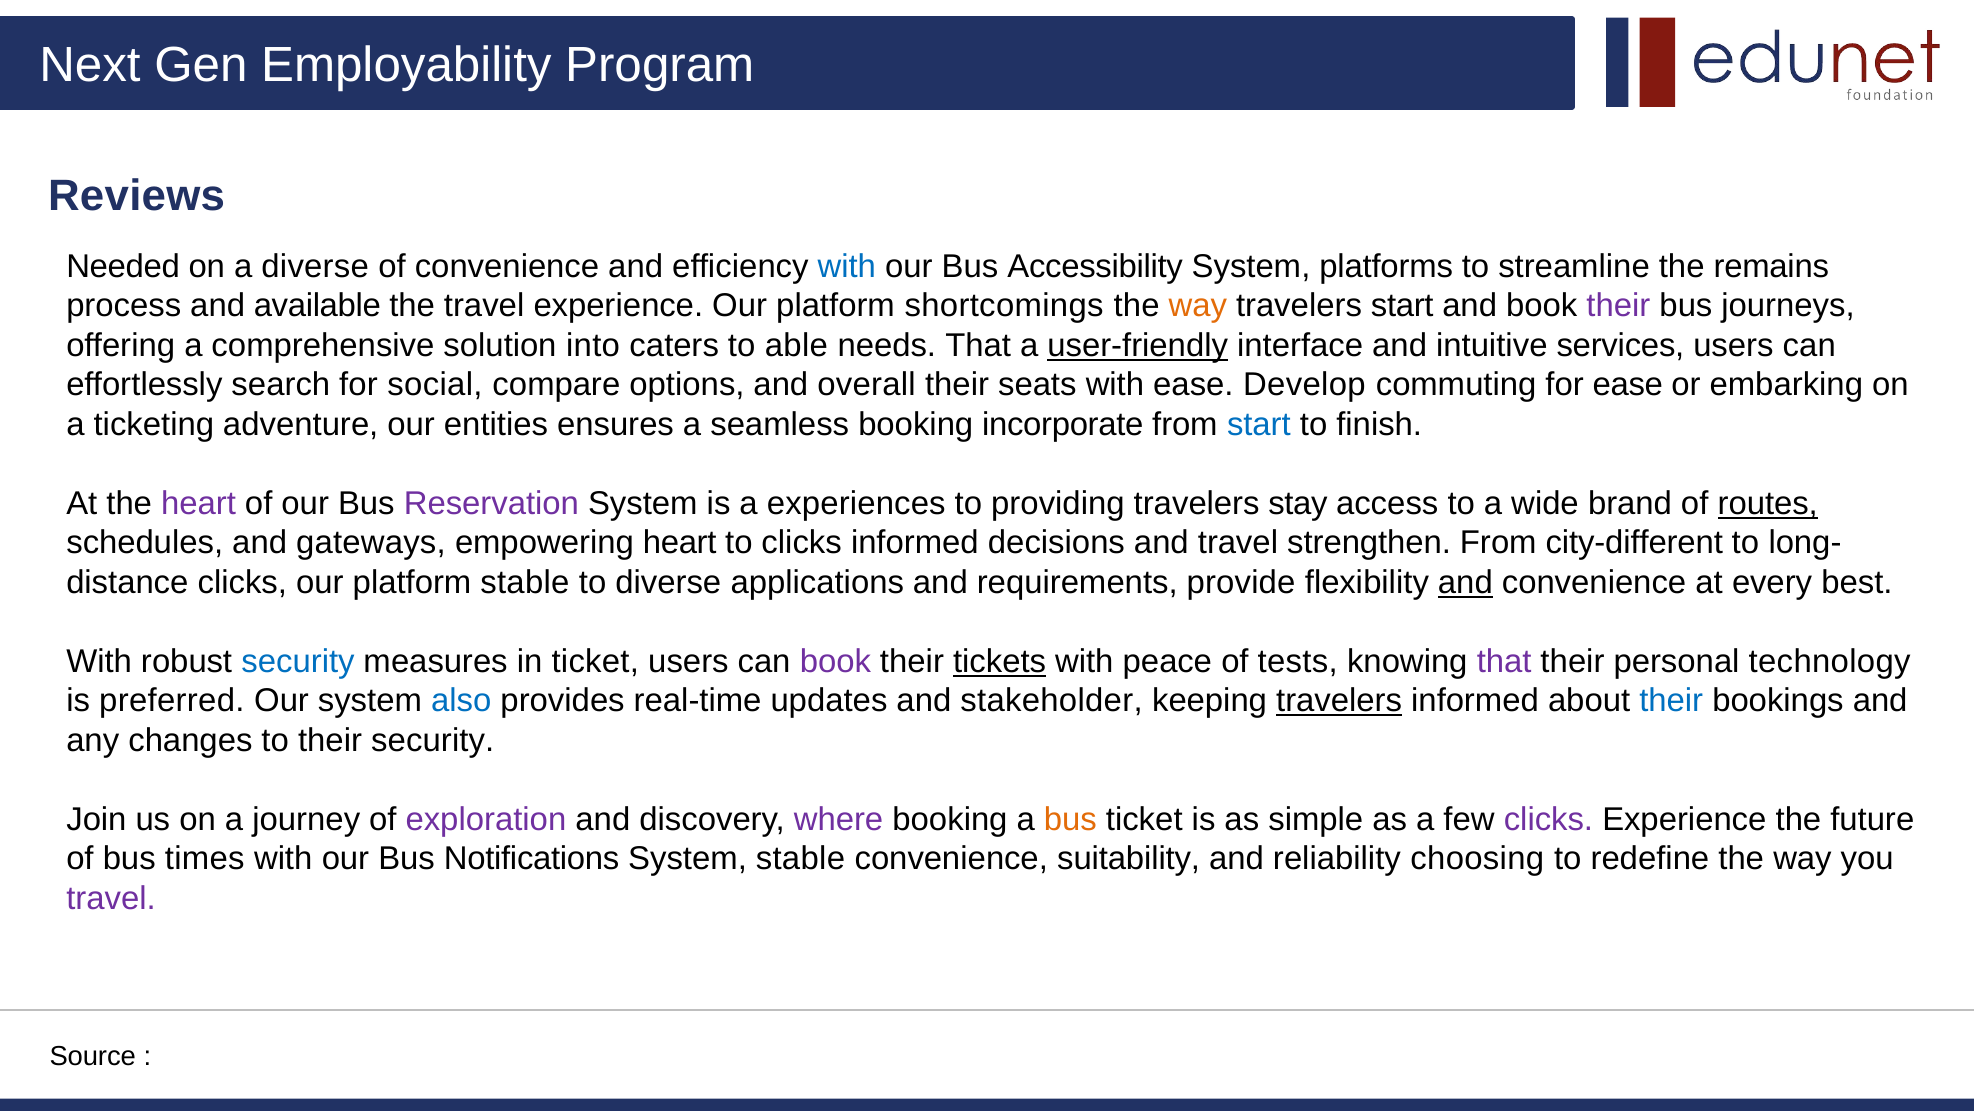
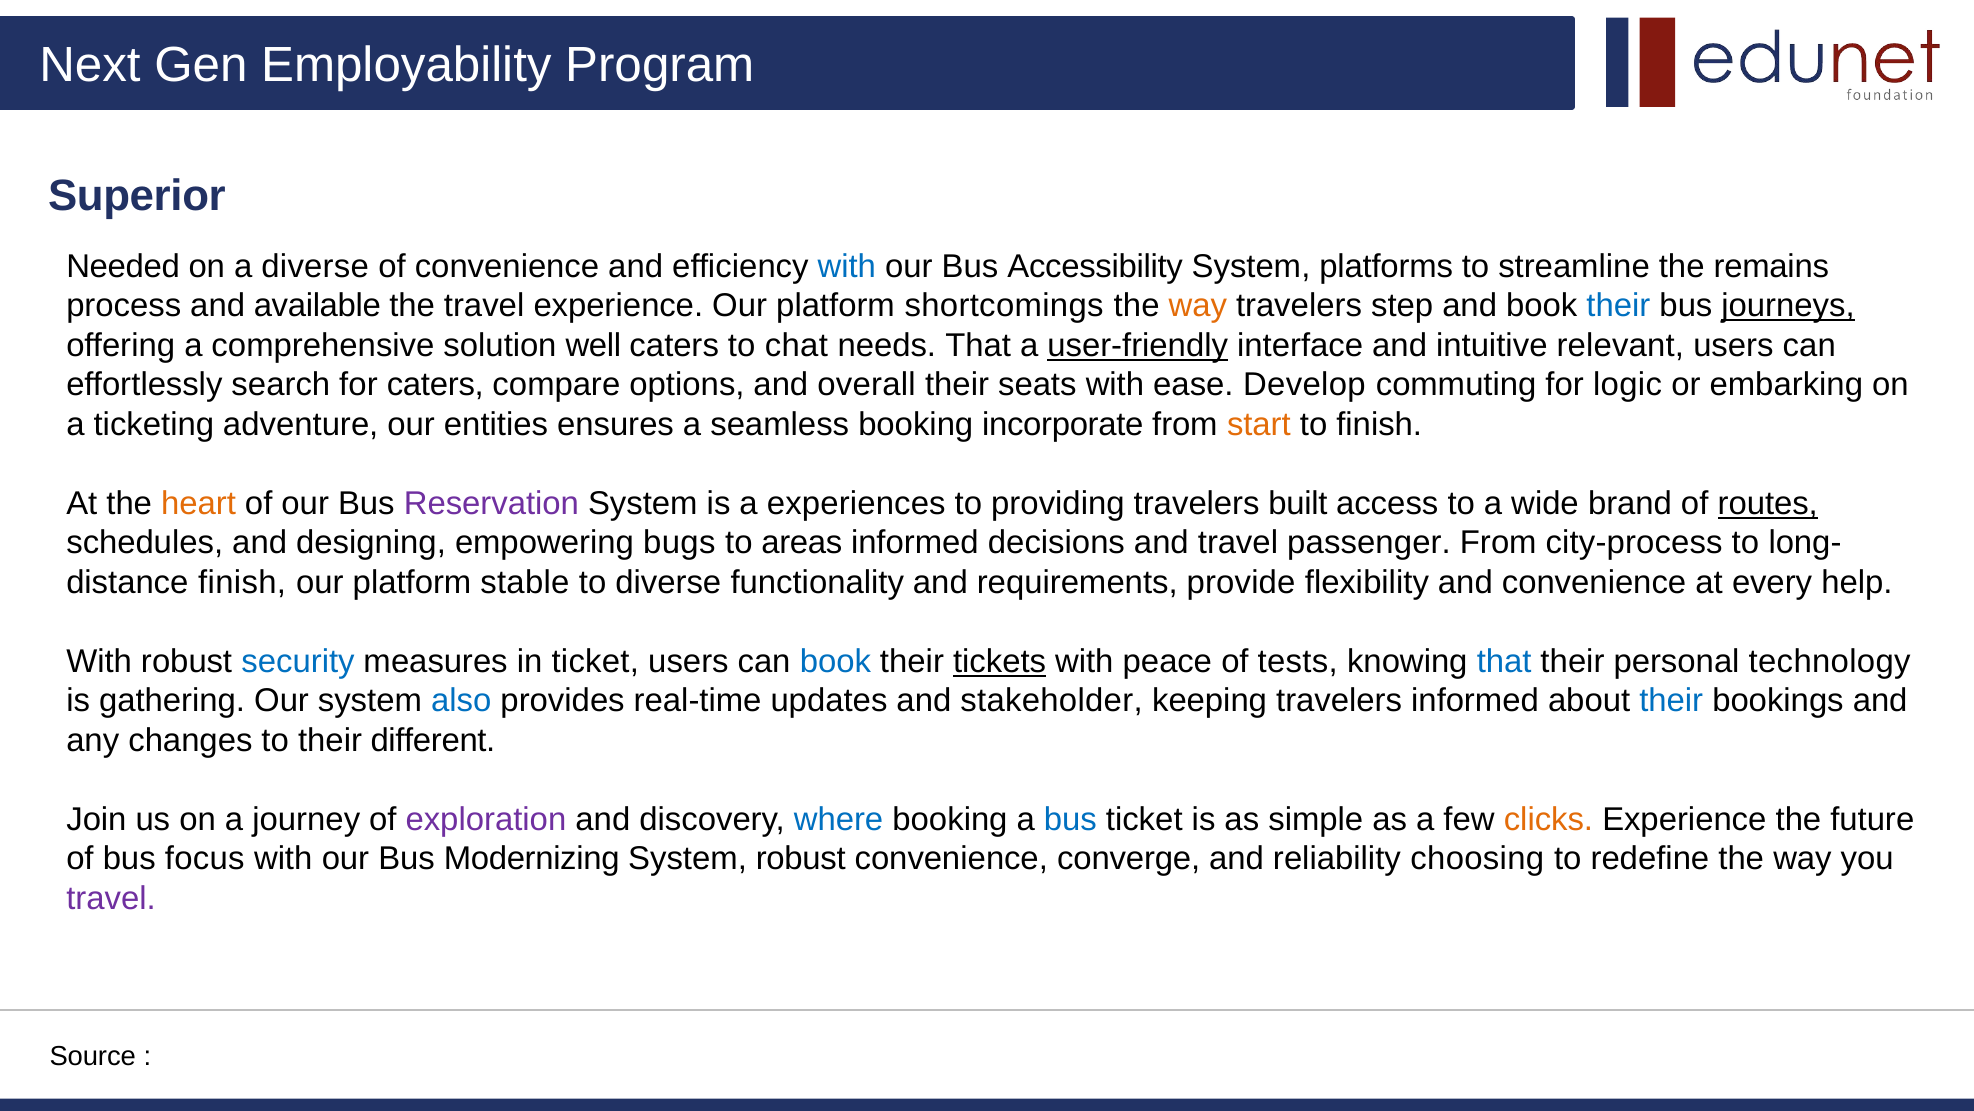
Reviews: Reviews -> Superior
travelers start: start -> step
their at (1618, 306) colour: purple -> blue
journeys underline: none -> present
into: into -> well
able: able -> chat
services: services -> relevant
for social: social -> caters
for ease: ease -> logic
start at (1259, 424) colour: blue -> orange
heart at (199, 503) colour: purple -> orange
stay: stay -> built
gateways: gateways -> designing
empowering heart: heart -> bugs
to clicks: clicks -> areas
strengthen: strengthen -> passenger
city-different: city-different -> city-process
clicks at (242, 582): clicks -> finish
applications: applications -> functionality
and at (1465, 582) underline: present -> none
best: best -> help
book at (835, 661) colour: purple -> blue
that at (1504, 661) colour: purple -> blue
preferred: preferred -> gathering
travelers at (1339, 701) underline: present -> none
their security: security -> different
where colour: purple -> blue
bus at (1070, 819) colour: orange -> blue
clicks at (1548, 819) colour: purple -> orange
times: times -> focus
Notifications: Notifications -> Modernizing
System stable: stable -> robust
suitability: suitability -> converge
